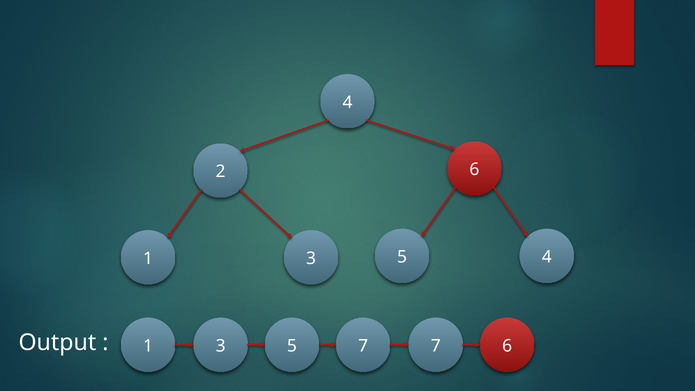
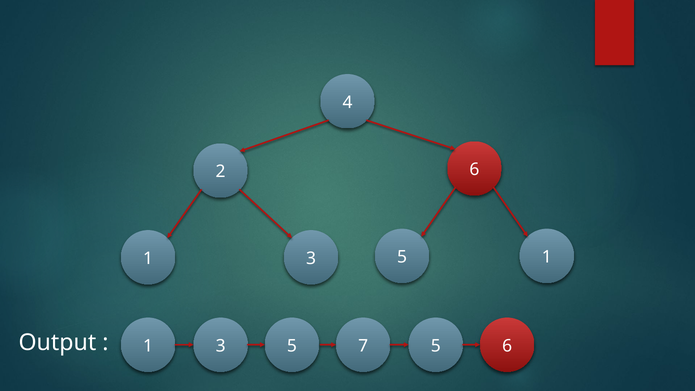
5 4: 4 -> 1
7 7: 7 -> 5
